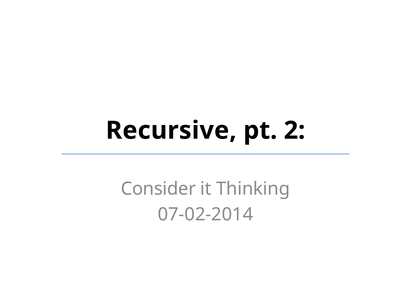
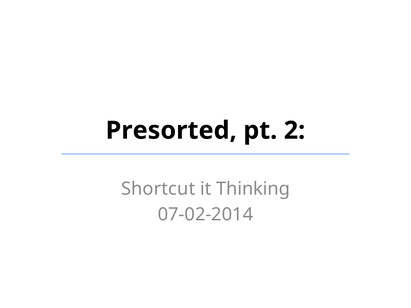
Recursive: Recursive -> Presorted
Consider: Consider -> Shortcut
